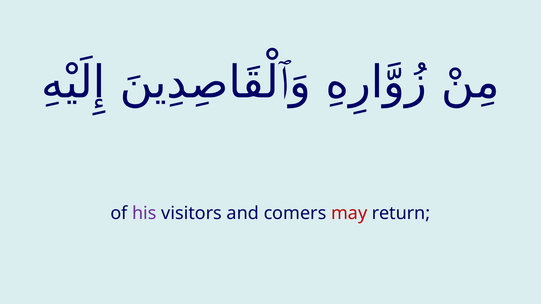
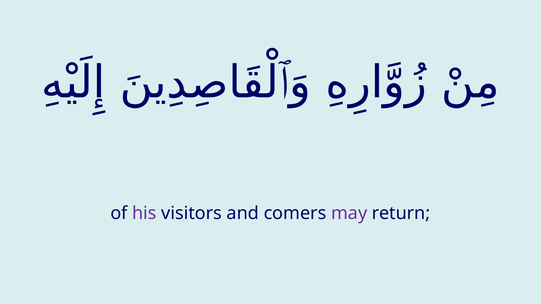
may colour: red -> purple
